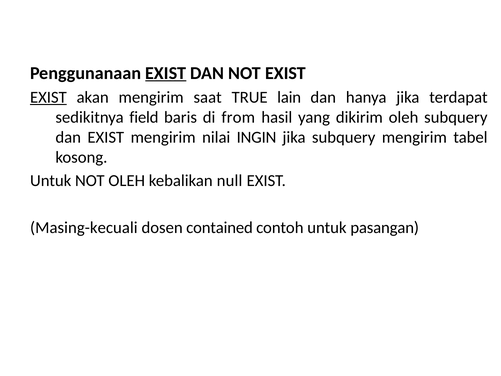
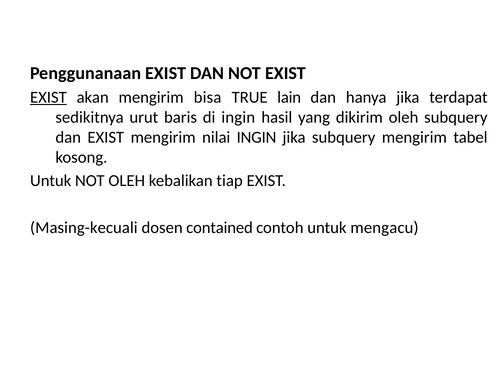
EXIST at (166, 73) underline: present -> none
saat: saat -> bisa
field: field -> urut
di from: from -> ingin
null: null -> tiap
pasangan: pasangan -> mengacu
